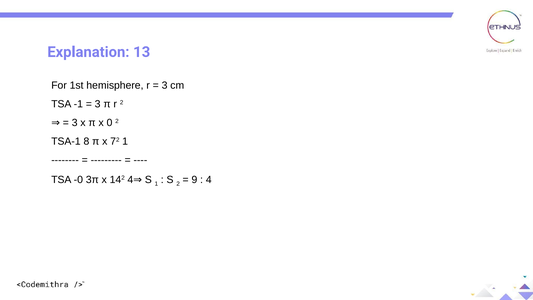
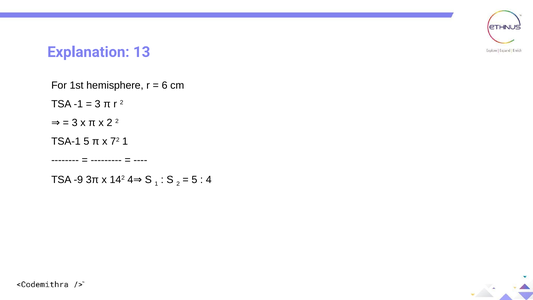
3 at (165, 85): 3 -> 6
x 0: 0 -> 2
TSA-1 8: 8 -> 5
-0: -0 -> -9
9 at (194, 180): 9 -> 5
